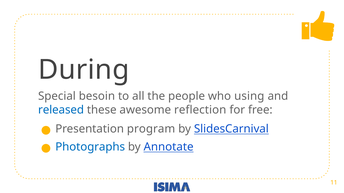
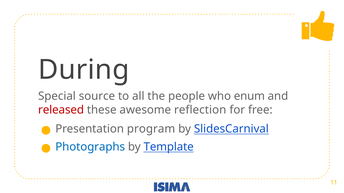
besoin: besoin -> source
using: using -> enum
released colour: blue -> red
Annotate: Annotate -> Template
